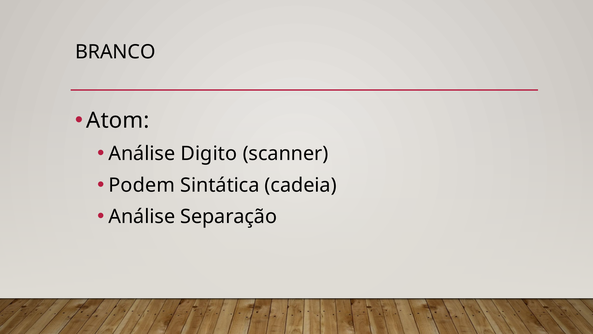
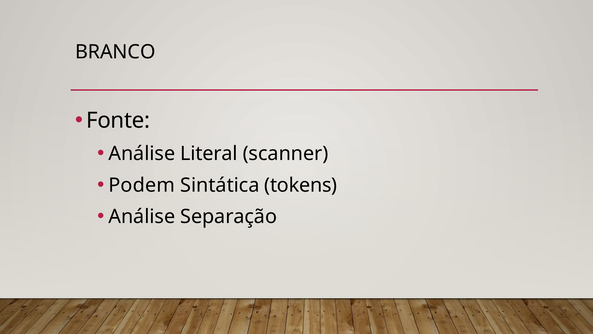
Atom: Atom -> Fonte
Digito: Digito -> Literal
cadeia: cadeia -> tokens
